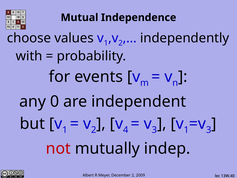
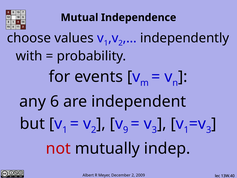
0: 0 -> 6
4: 4 -> 9
